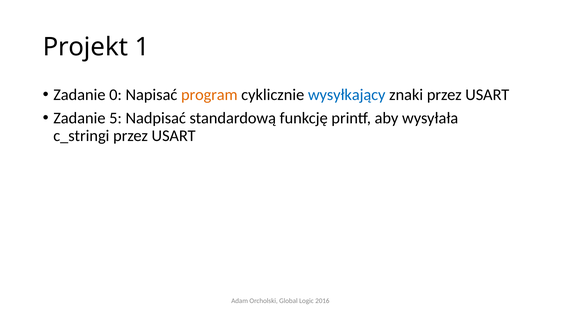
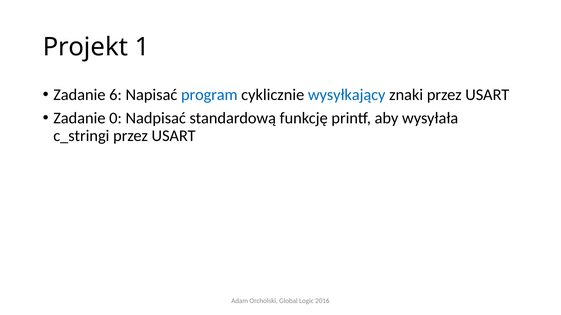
0: 0 -> 6
program colour: orange -> blue
5: 5 -> 0
